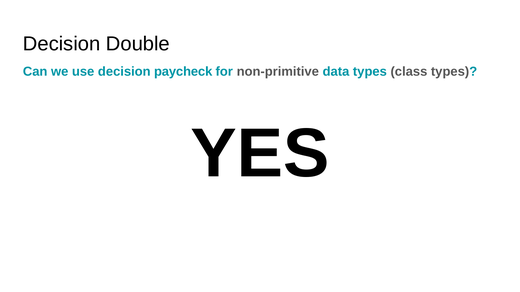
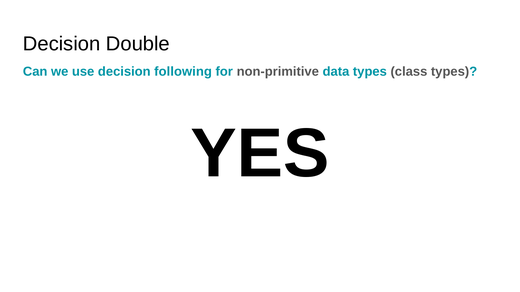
paycheck: paycheck -> following
